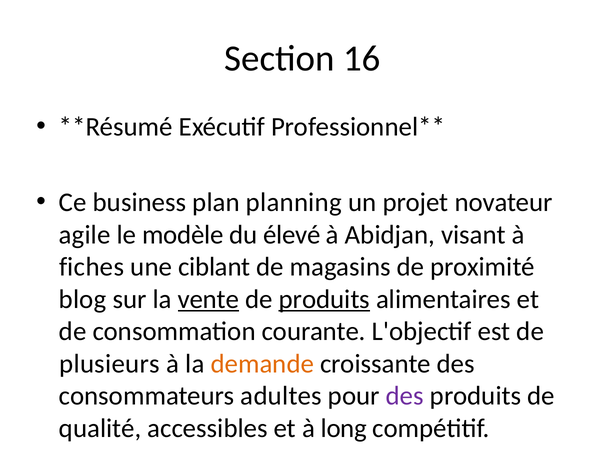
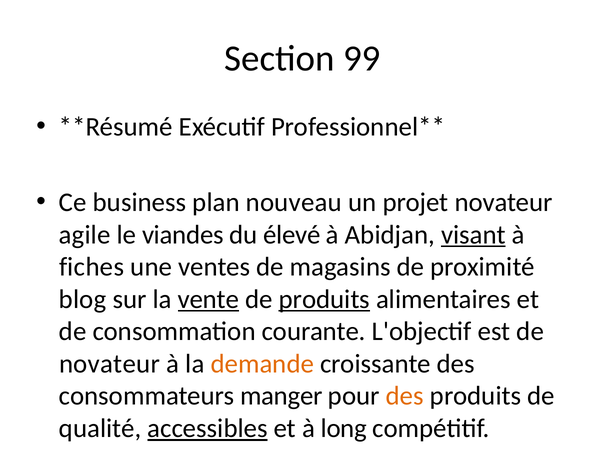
16: 16 -> 99
planning: planning -> nouveau
le modèle: modèle -> viandes
visant underline: none -> present
ciblant: ciblant -> ventes
plusieurs at (110, 364): plusieurs -> novateur
adultes: adultes -> manger
des at (405, 396) colour: purple -> orange
accessibles underline: none -> present
